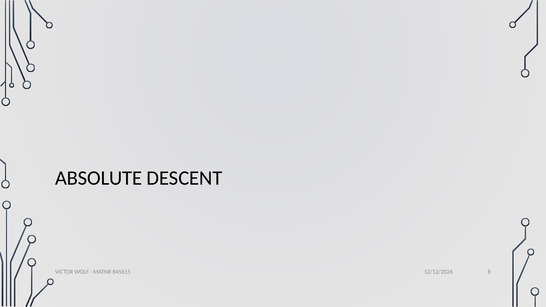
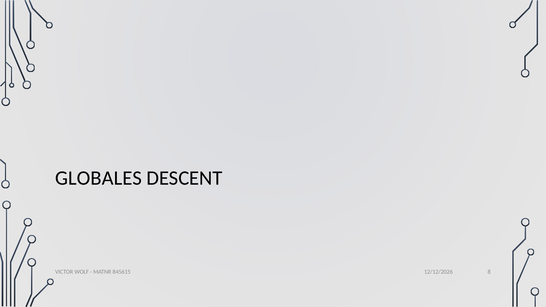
ABSOLUTE: ABSOLUTE -> GLOBALES
